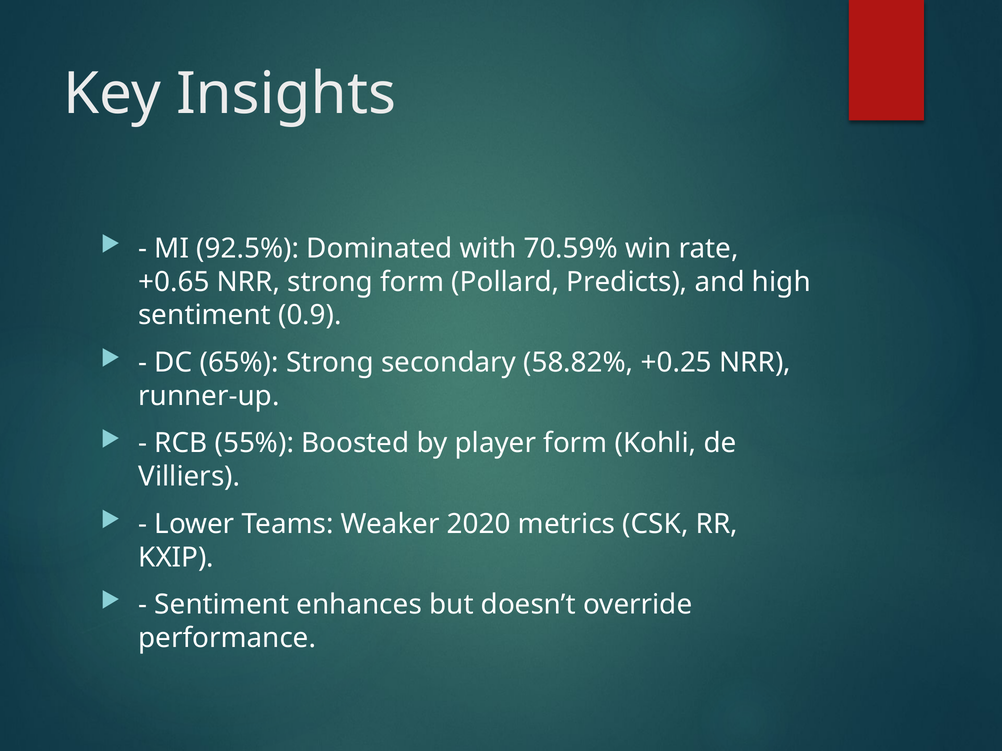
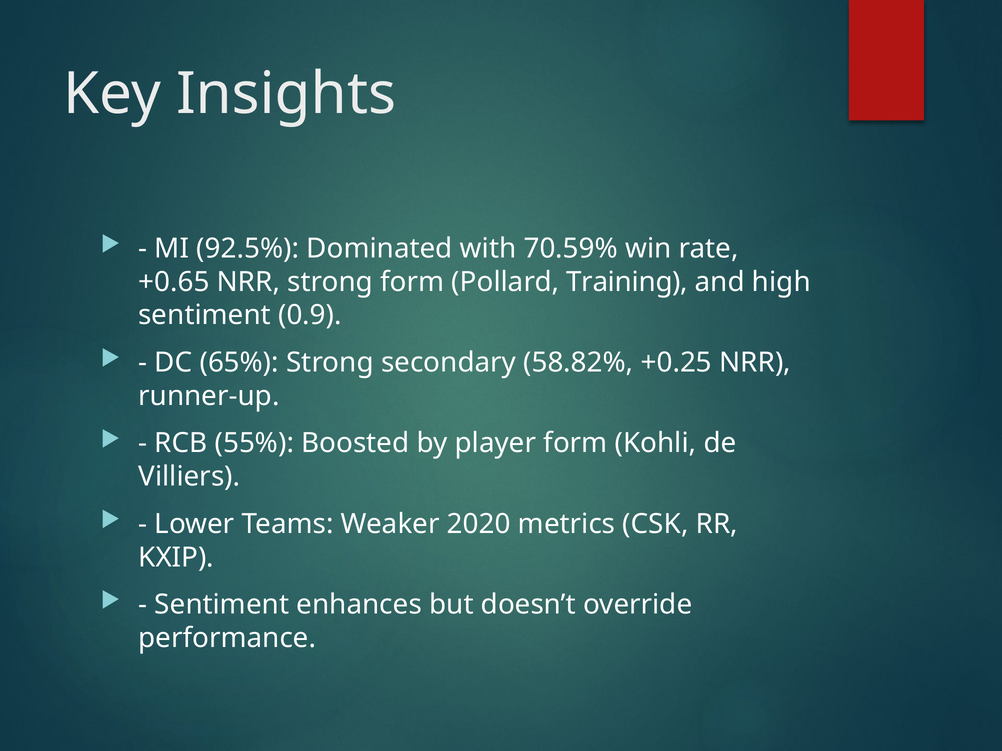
Predicts: Predicts -> Training
